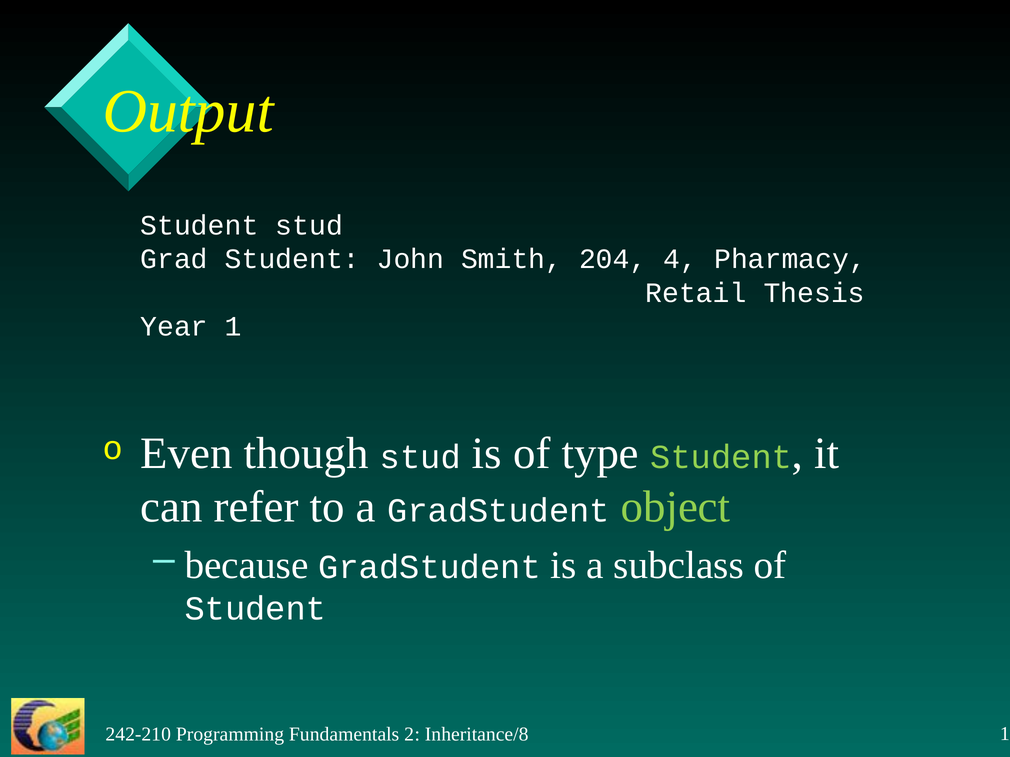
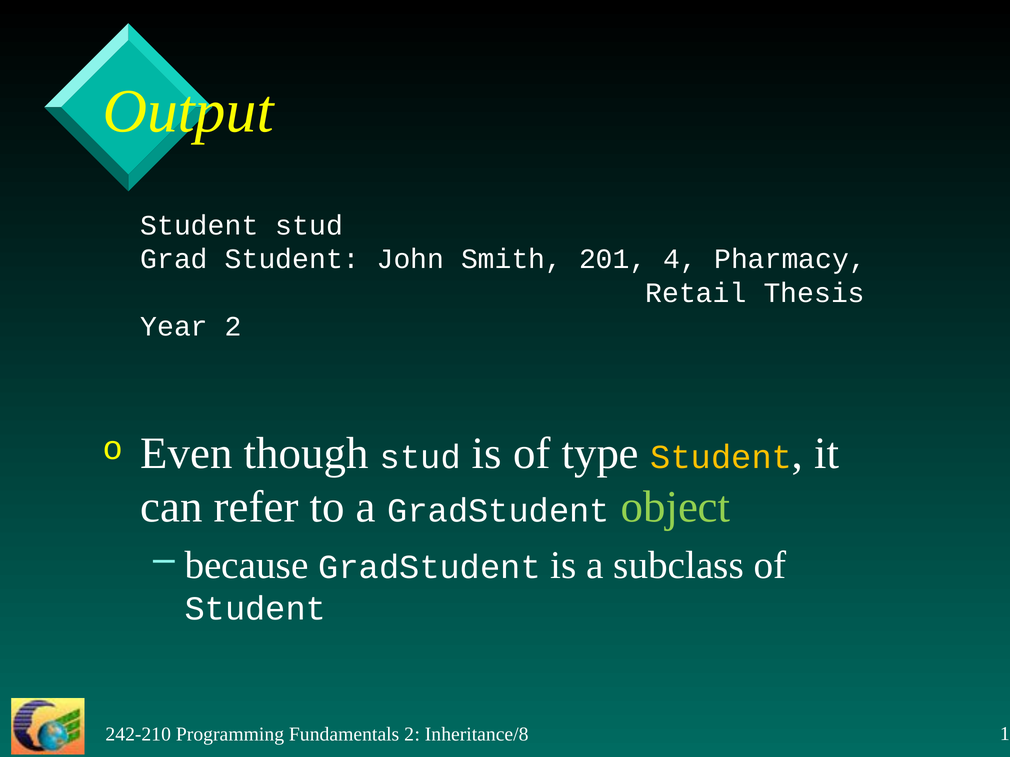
204: 204 -> 201
Year 1: 1 -> 2
Student at (721, 457) colour: light green -> yellow
